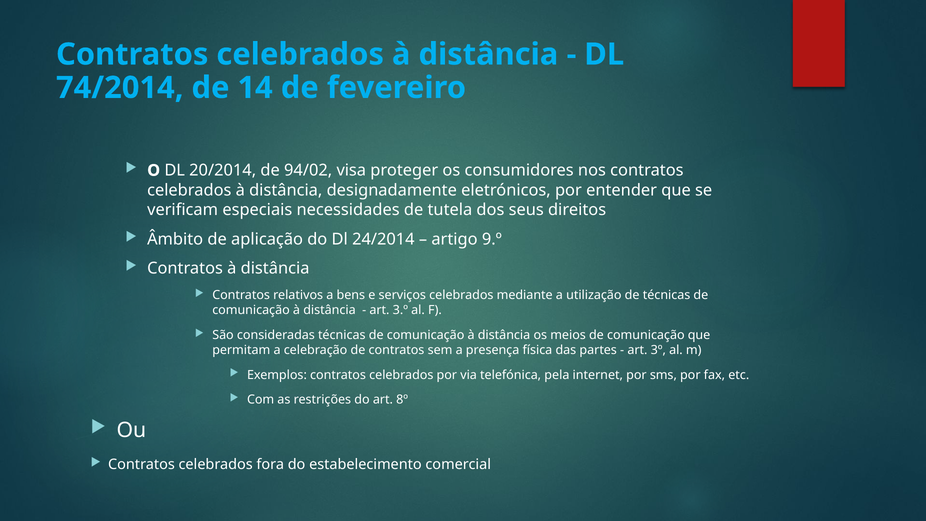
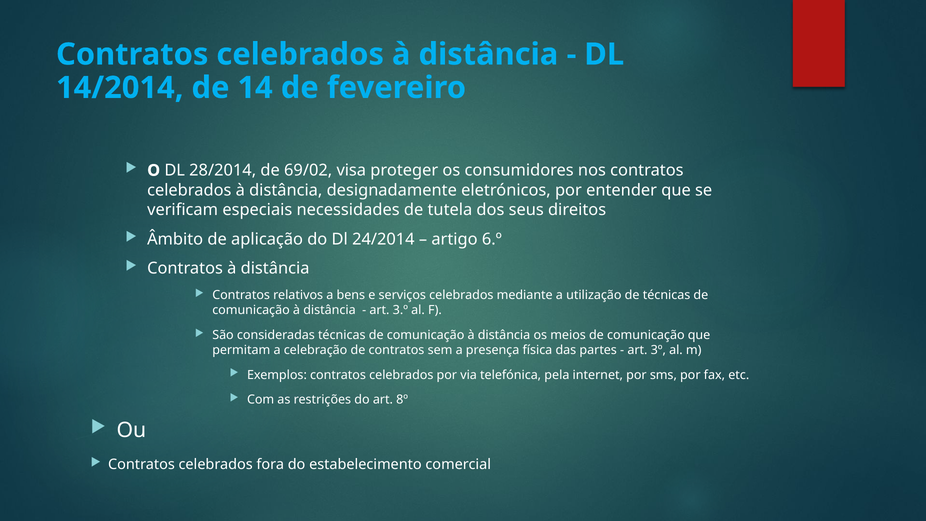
74/2014: 74/2014 -> 14/2014
20/2014: 20/2014 -> 28/2014
94/02: 94/02 -> 69/02
9.º: 9.º -> 6.º
